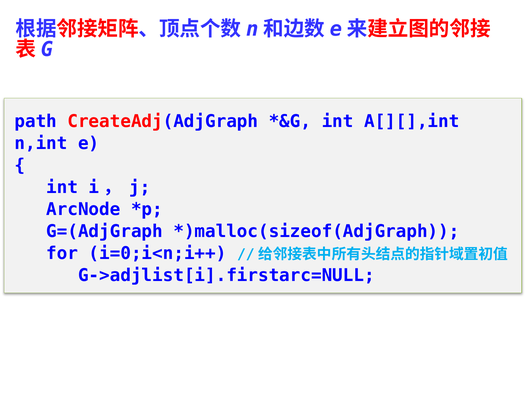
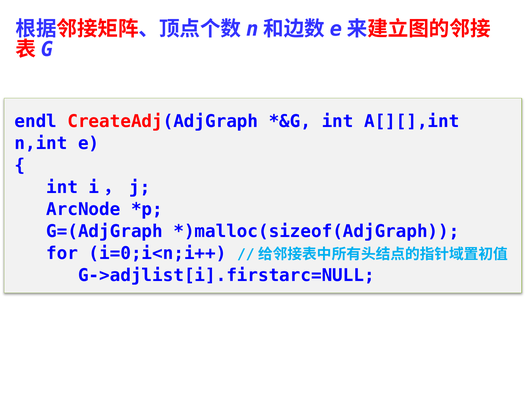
path: path -> endl
